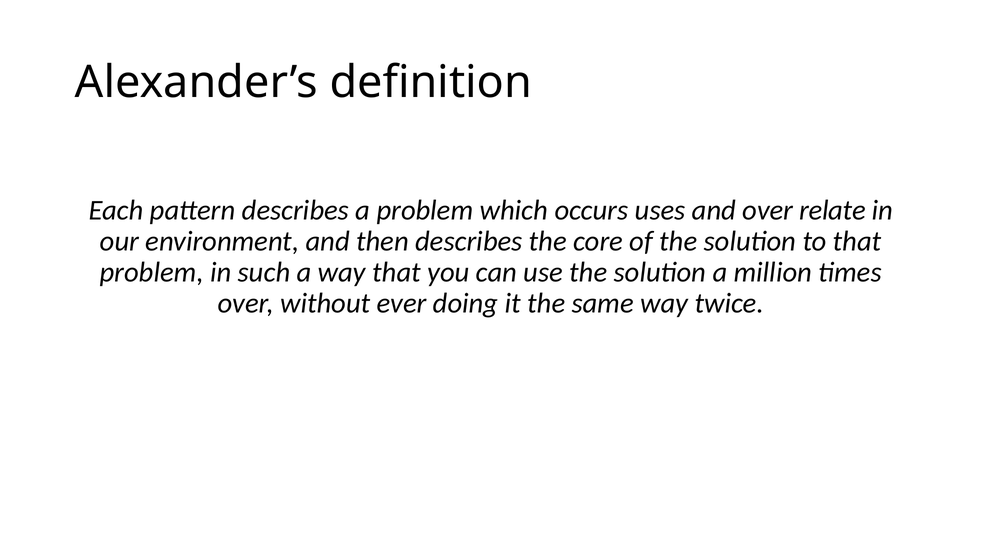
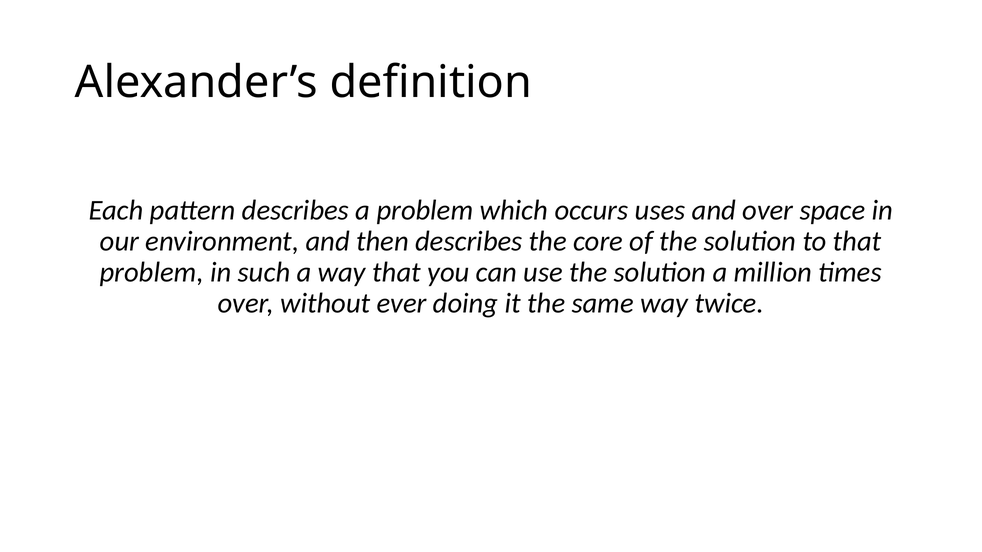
relate: relate -> space
